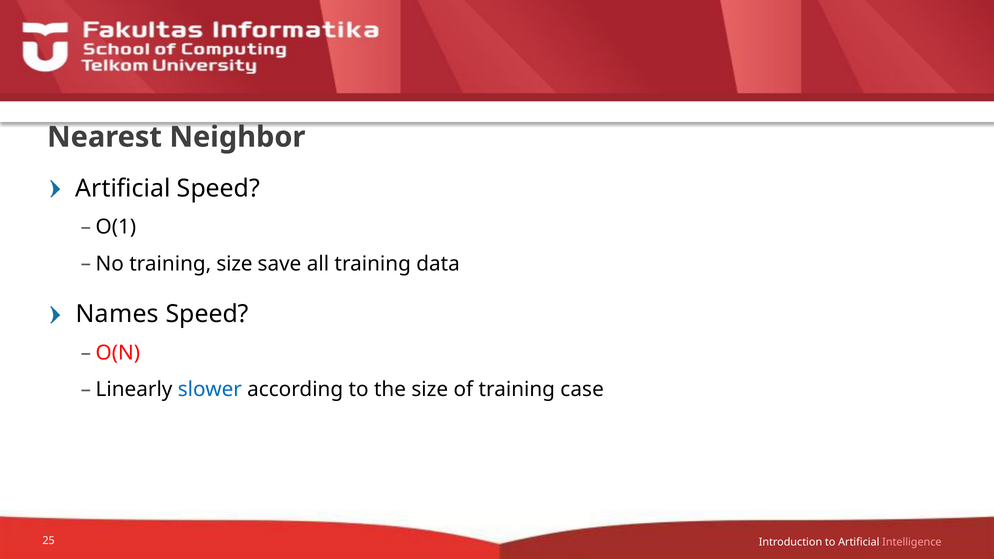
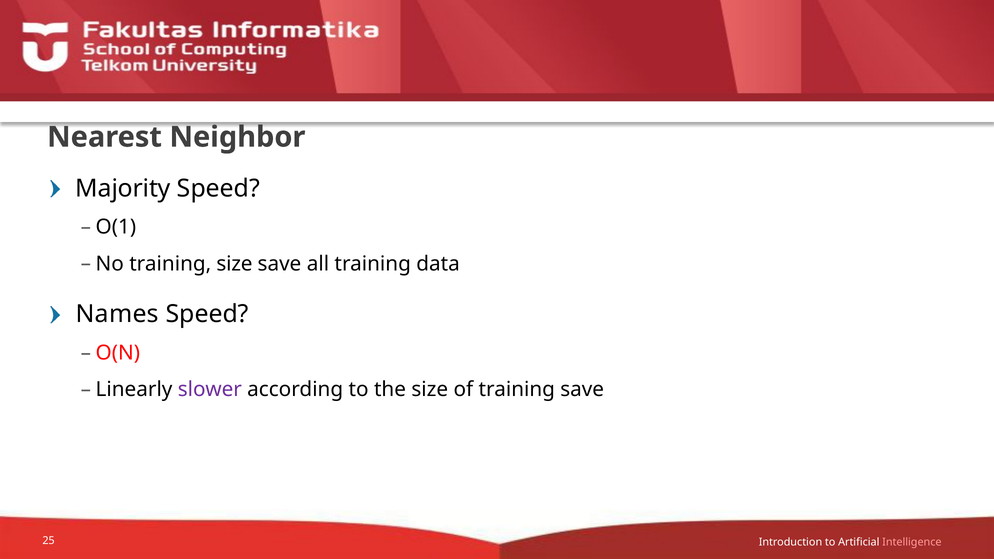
Artificial at (123, 188): Artificial -> Majority
slower colour: blue -> purple
training case: case -> save
